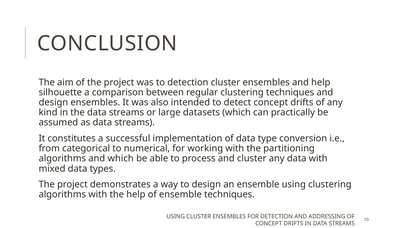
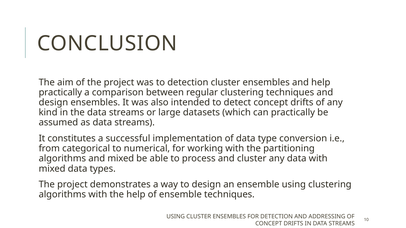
silhouette at (60, 93): silhouette -> practically
and which: which -> mixed
